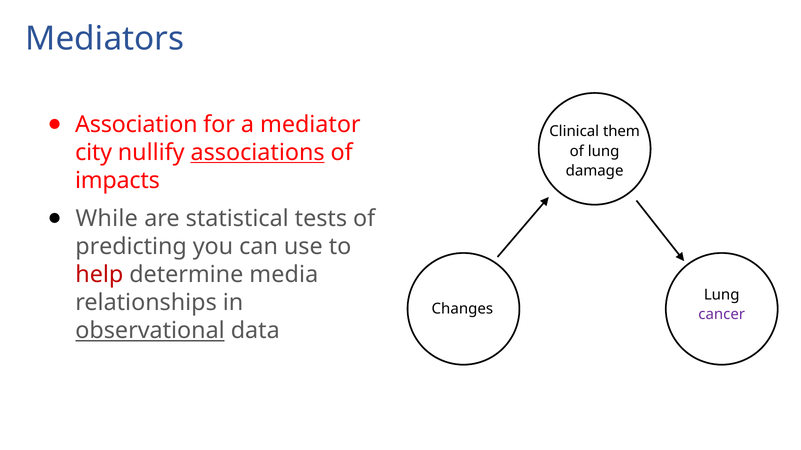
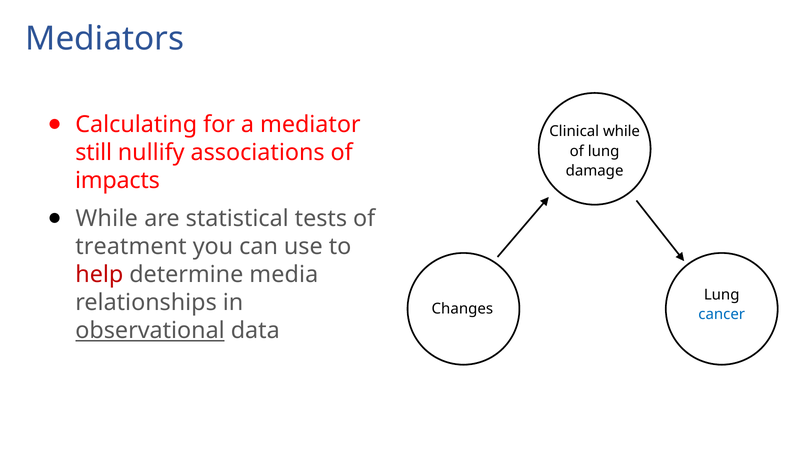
Association: Association -> Calculating
Clinical them: them -> while
city: city -> still
associations underline: present -> none
predicting: predicting -> treatment
cancer colour: purple -> blue
